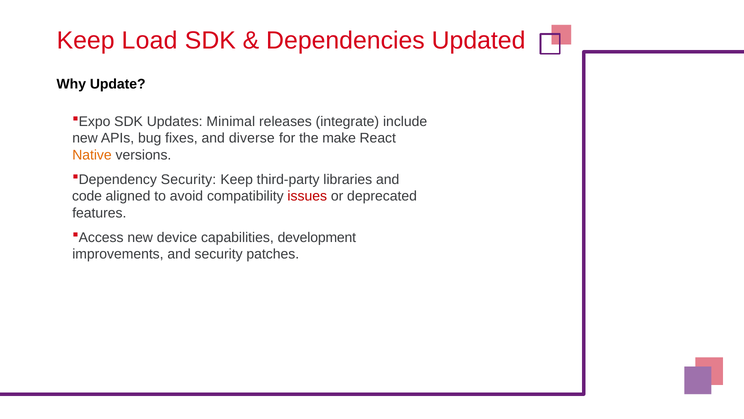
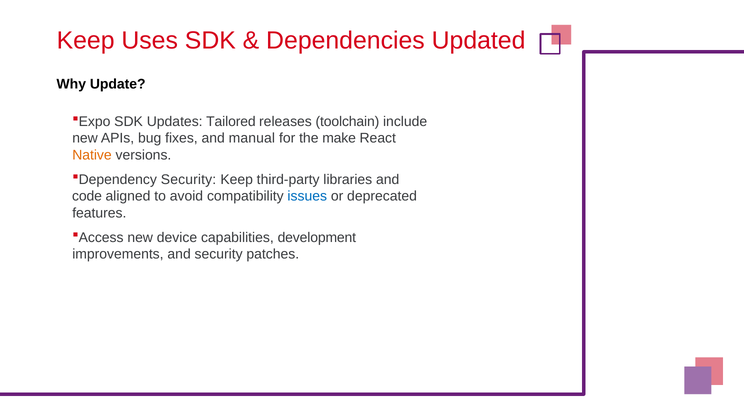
Load: Load -> Uses
Minimal: Minimal -> Tailored
integrate: integrate -> toolchain
diverse: diverse -> manual
issues colour: red -> blue
